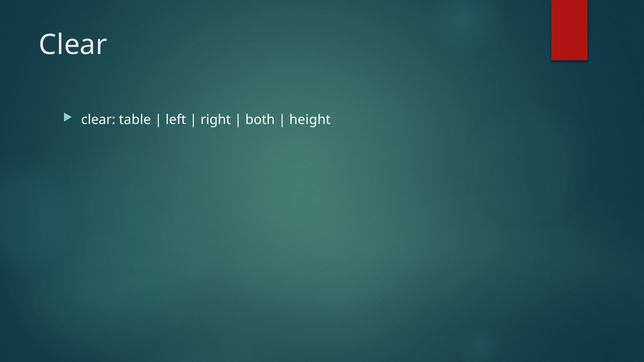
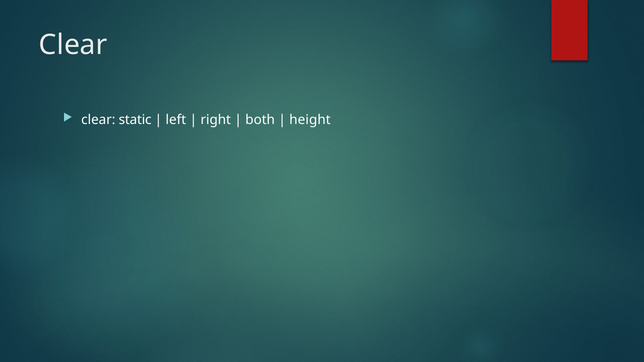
table: table -> static
